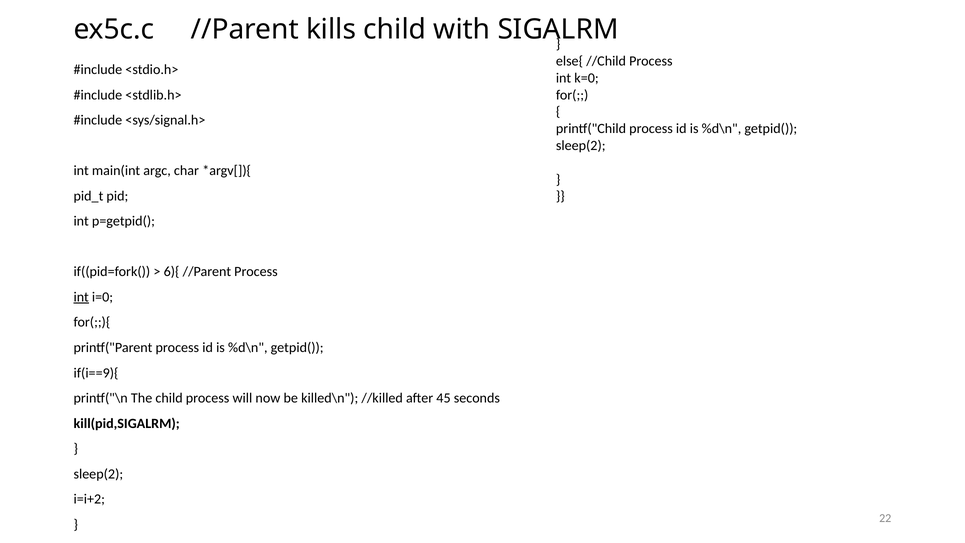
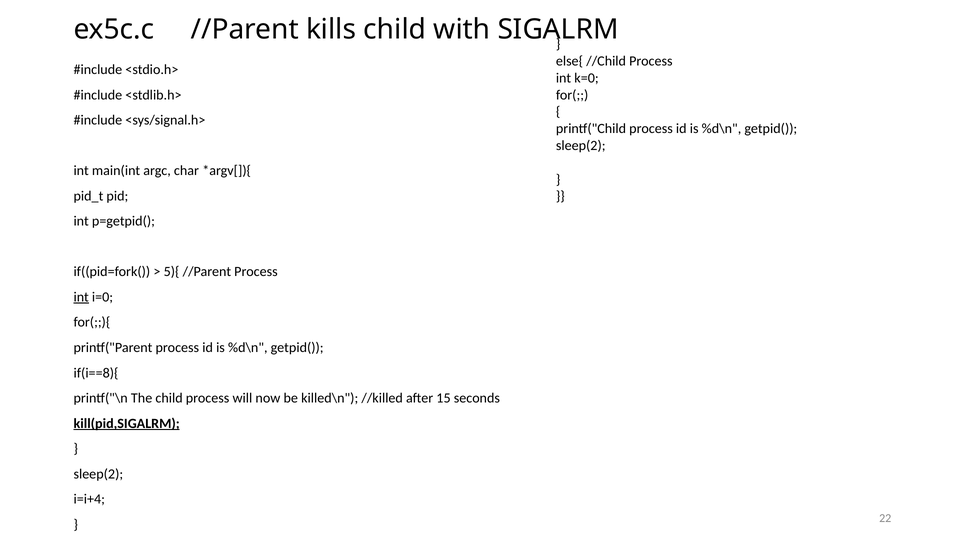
6){: 6){ -> 5){
if(i==9){: if(i==9){ -> if(i==8){
45: 45 -> 15
kill(pid,SIGALRM underline: none -> present
i=i+2: i=i+2 -> i=i+4
